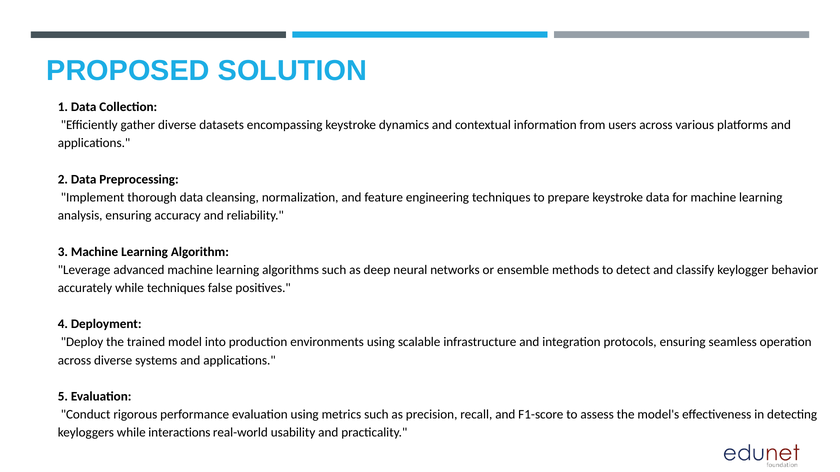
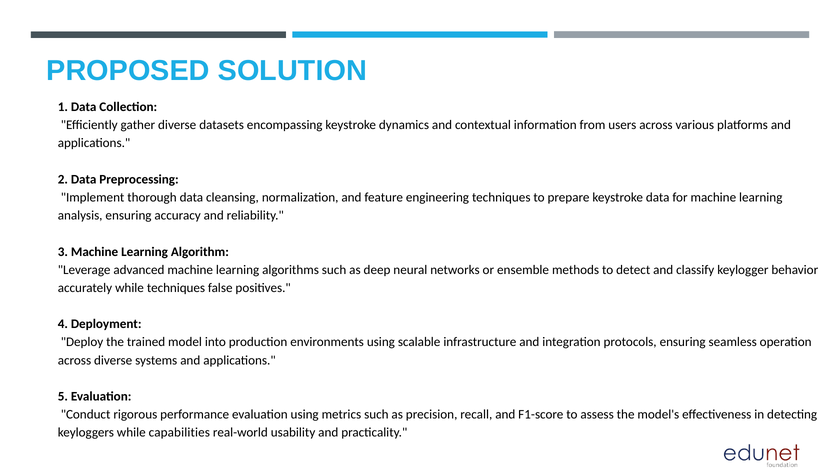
interactions: interactions -> capabilities
